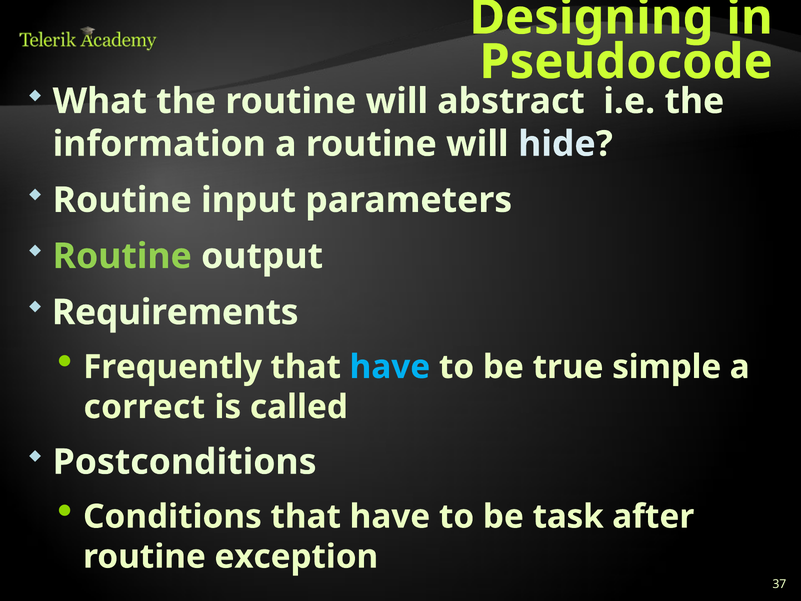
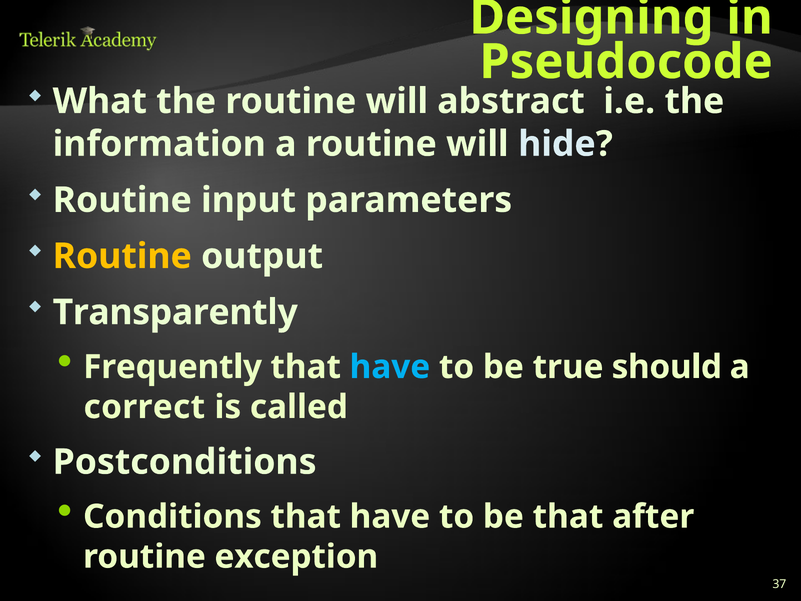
Routine at (122, 256) colour: light green -> yellow
Requirements: Requirements -> Transparently
simple: simple -> should
be task: task -> that
